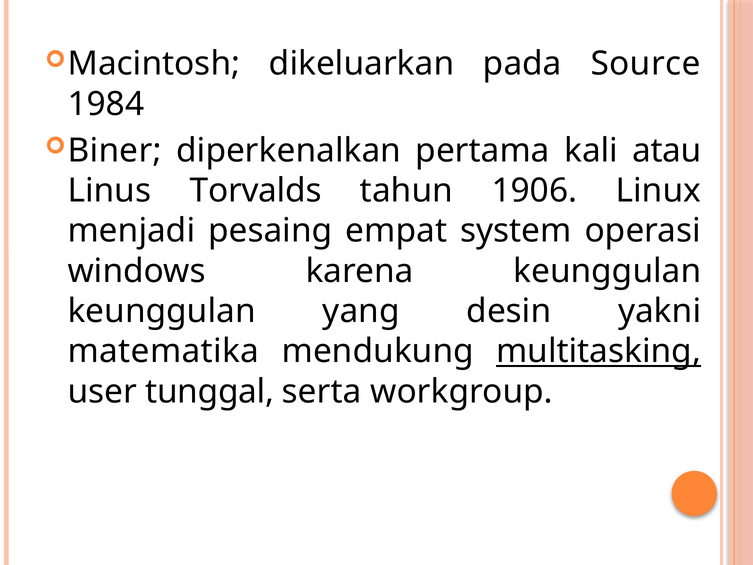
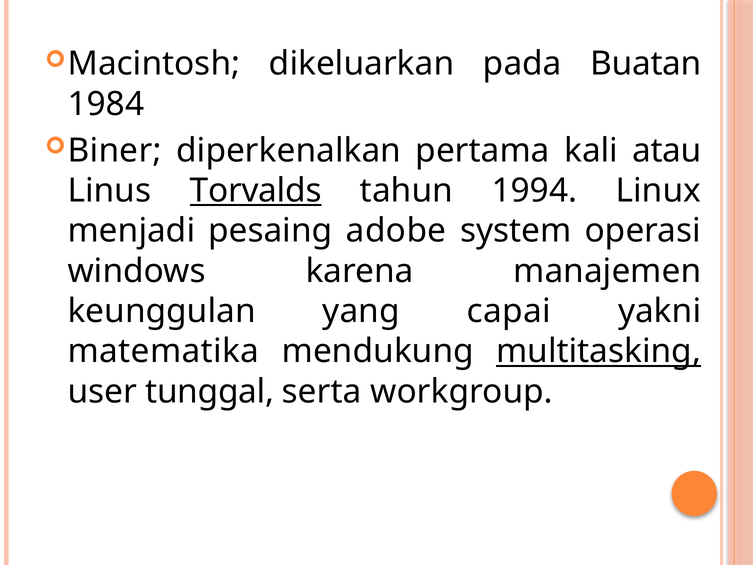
Source: Source -> Buatan
Torvalds underline: none -> present
1906: 1906 -> 1994
empat: empat -> adobe
karena keunggulan: keunggulan -> manajemen
desin: desin -> capai
